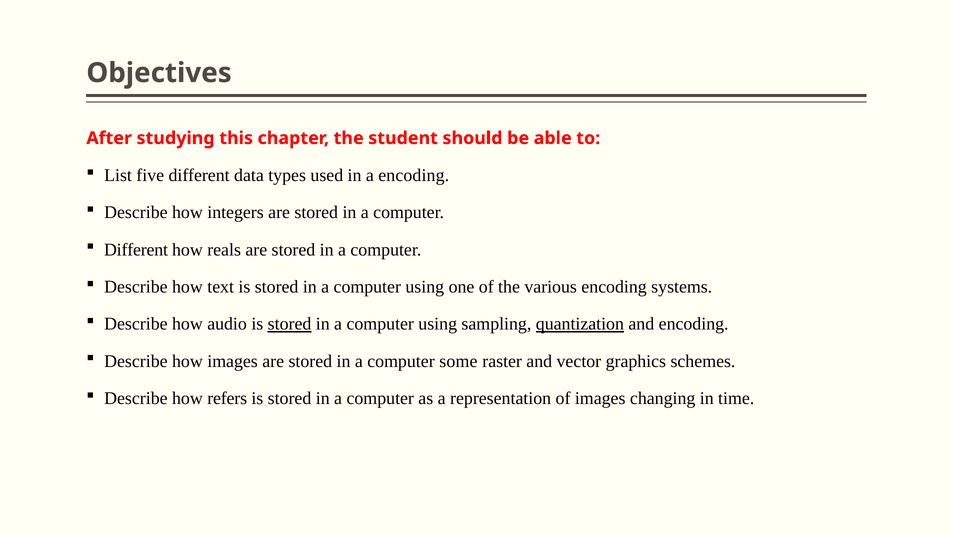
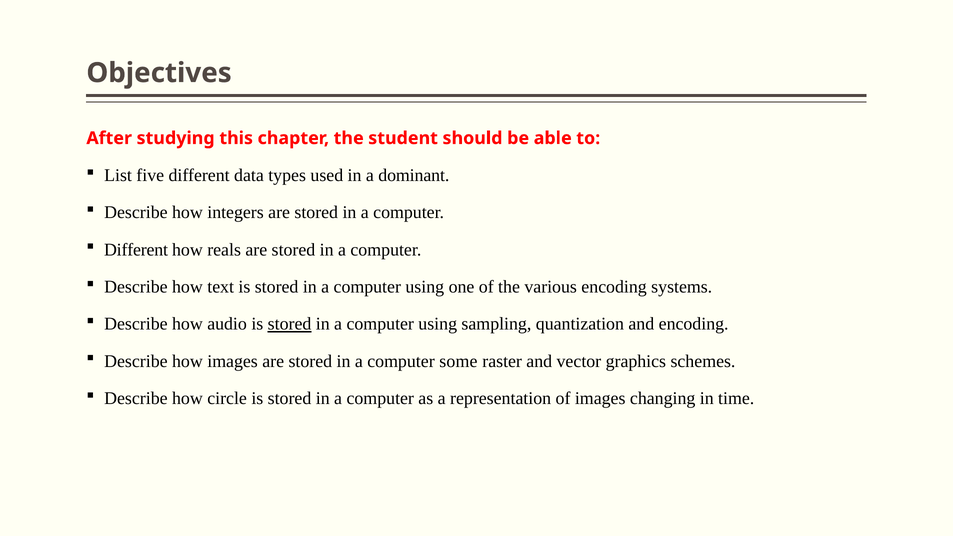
a encoding: encoding -> dominant
quantization underline: present -> none
refers: refers -> circle
